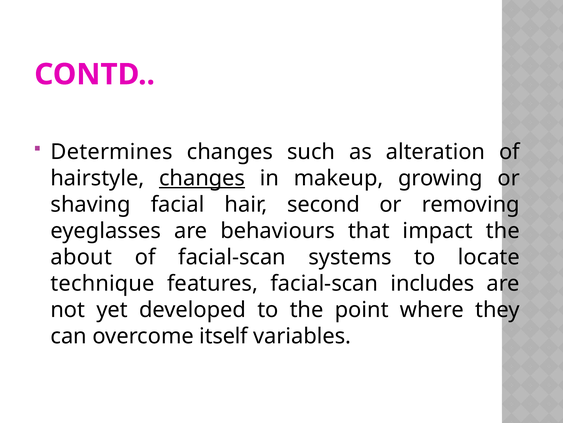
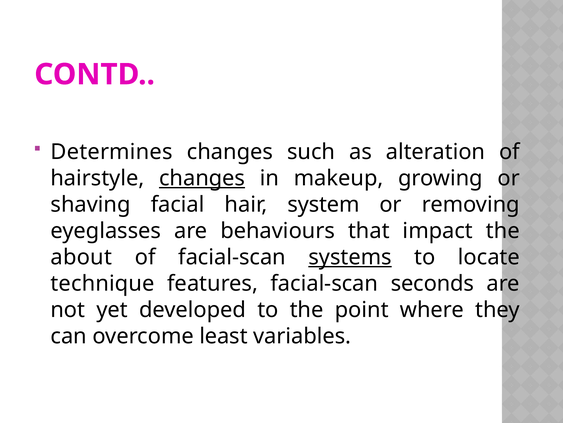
second: second -> system
systems underline: none -> present
includes: includes -> seconds
itself: itself -> least
